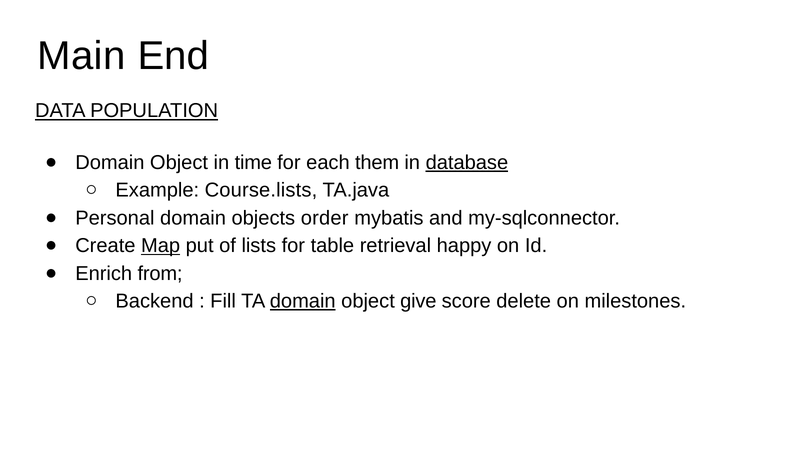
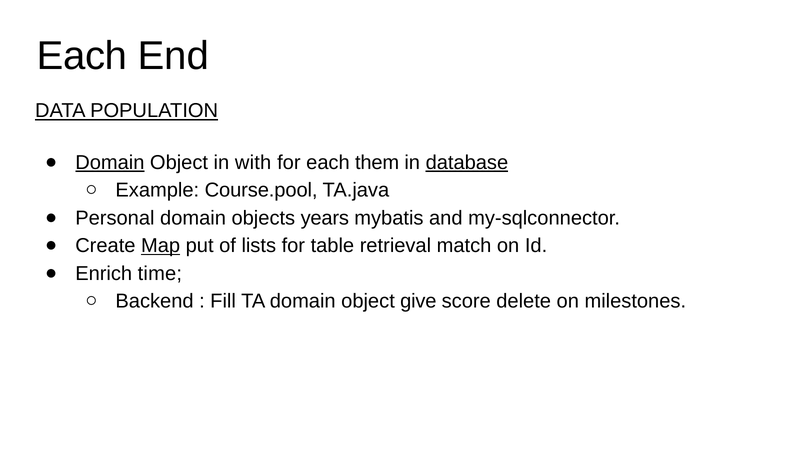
Main at (81, 56): Main -> Each
Domain at (110, 163) underline: none -> present
time: time -> with
Course.lists: Course.lists -> Course.pool
order: order -> years
happy: happy -> match
from: from -> time
domain at (303, 301) underline: present -> none
